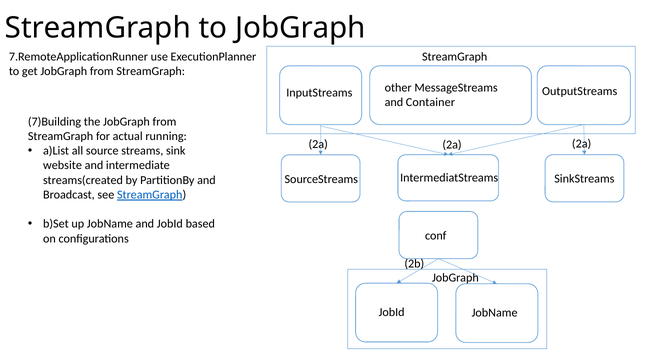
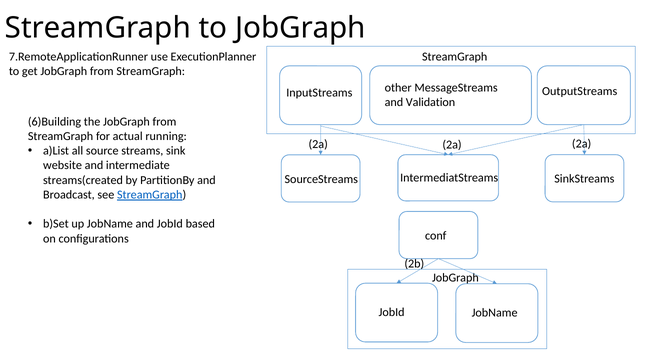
Container: Container -> Validation
7)Building: 7)Building -> 6)Building
